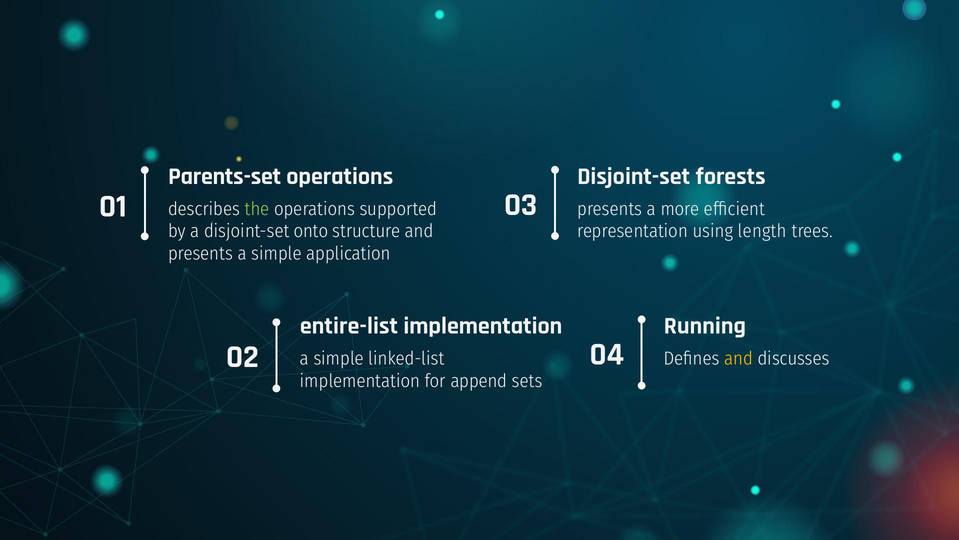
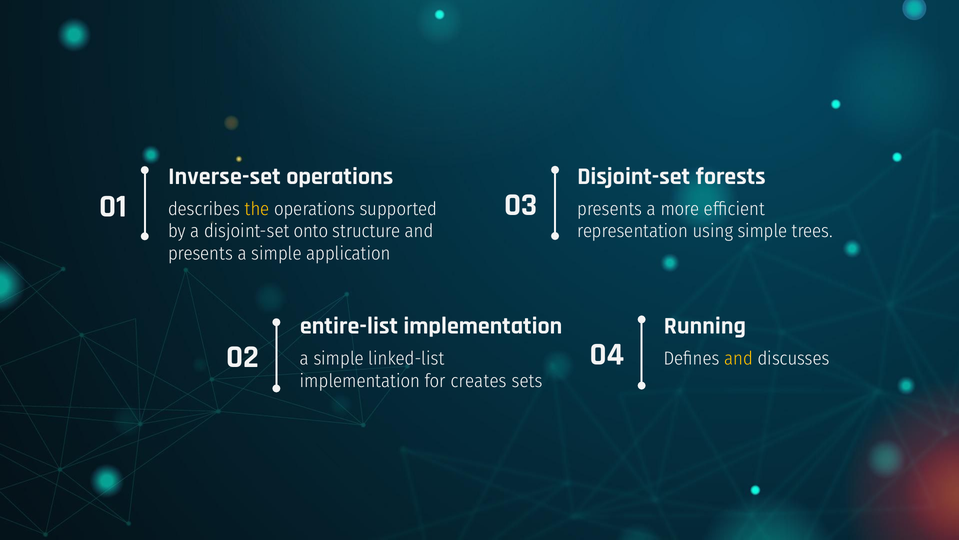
Parents-set: Parents-set -> Inverse-set
the colour: light green -> yellow
using length: length -> simple
append: append -> creates
